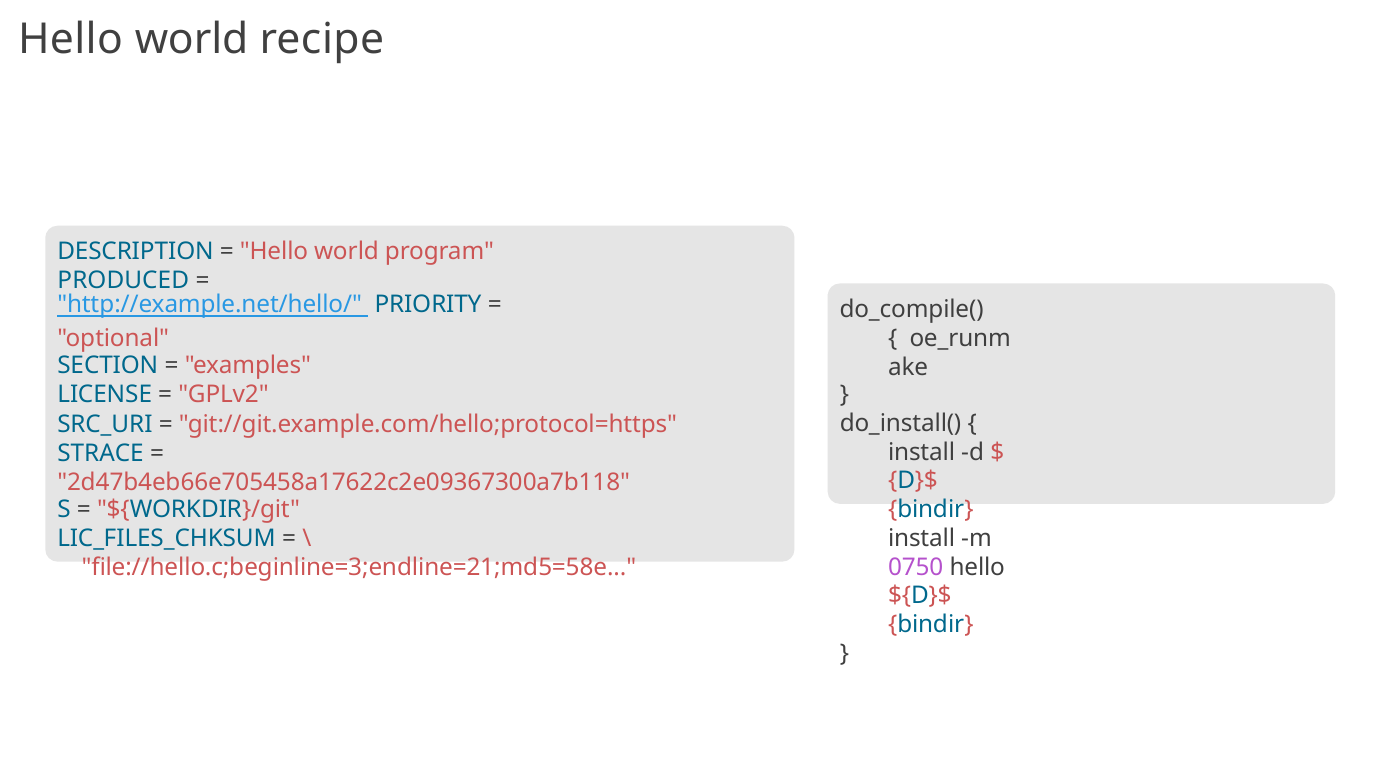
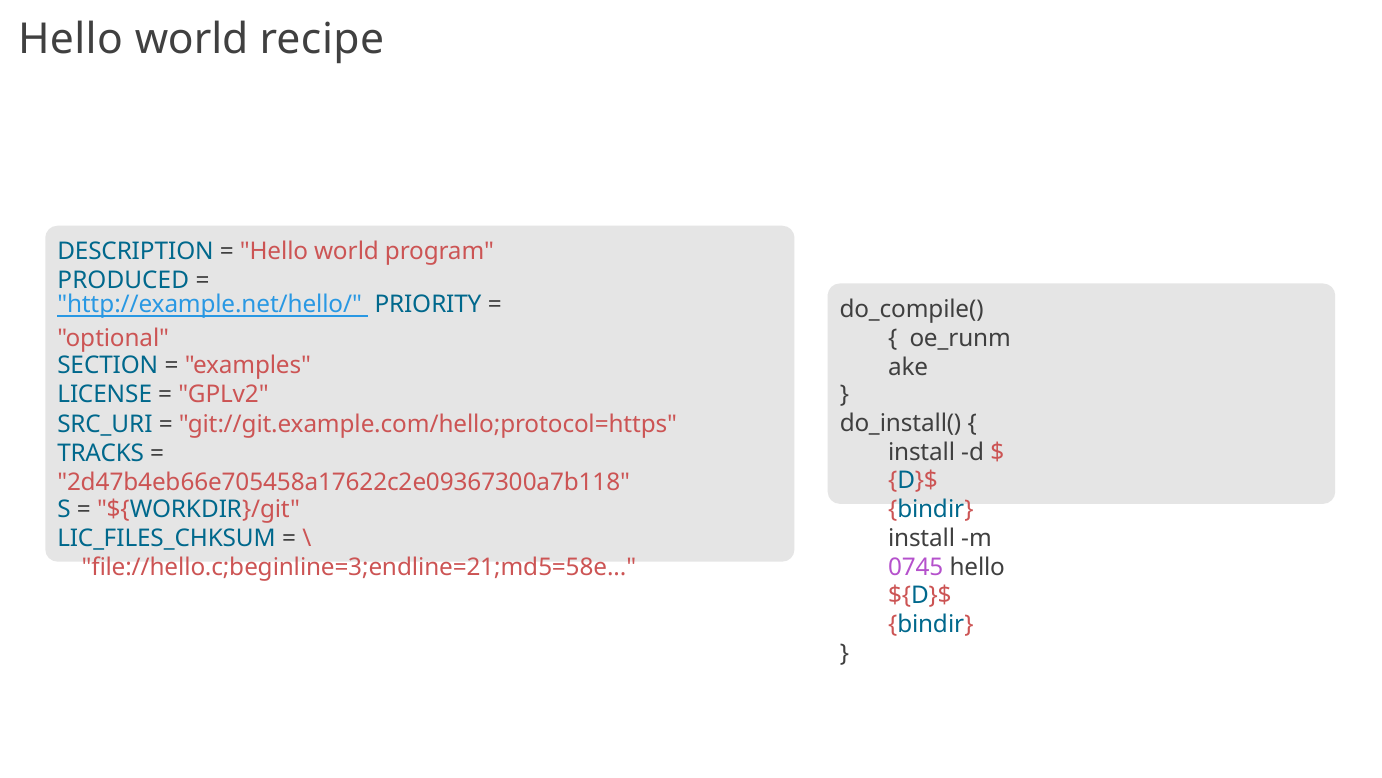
STRACE: STRACE -> TRACKS
0750: 0750 -> 0745
